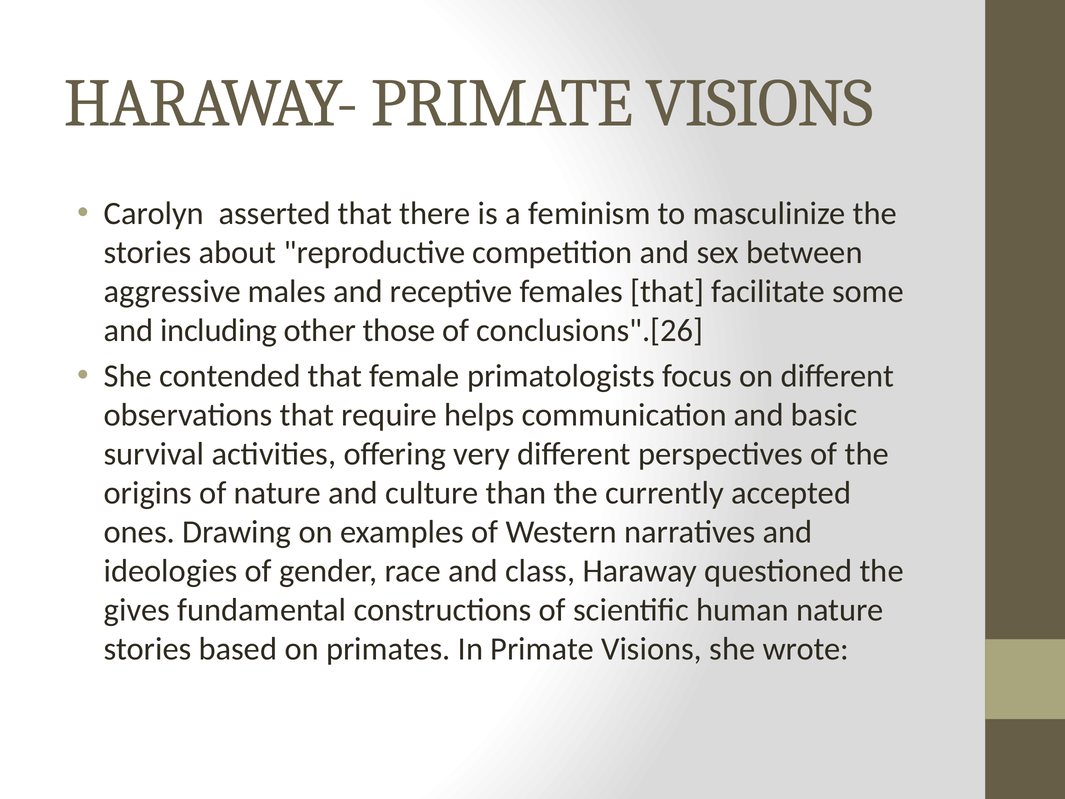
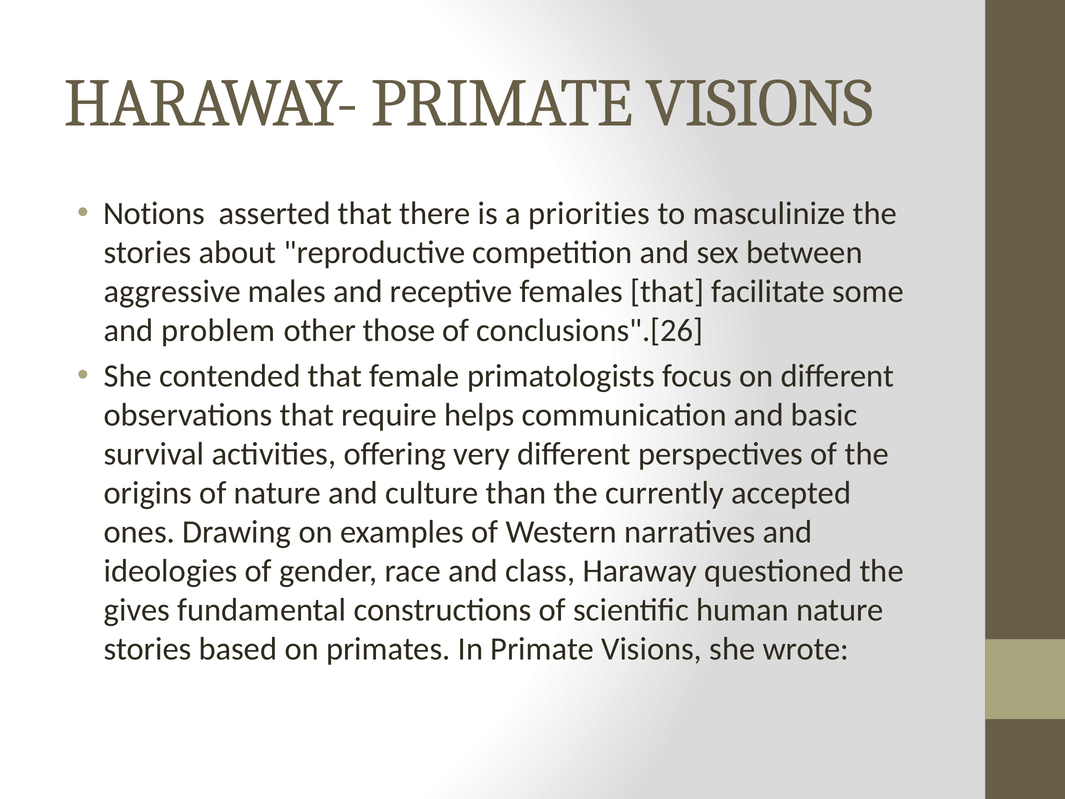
Carolyn: Carolyn -> Notions
feminism: feminism -> priorities
including: including -> problem
